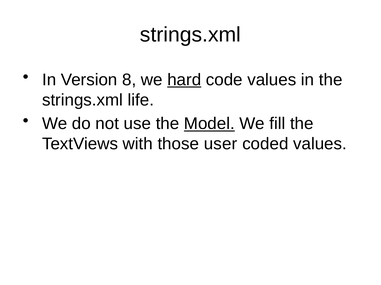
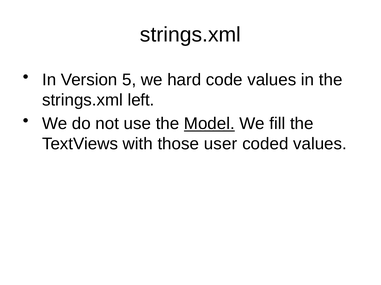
8: 8 -> 5
hard underline: present -> none
life: life -> left
